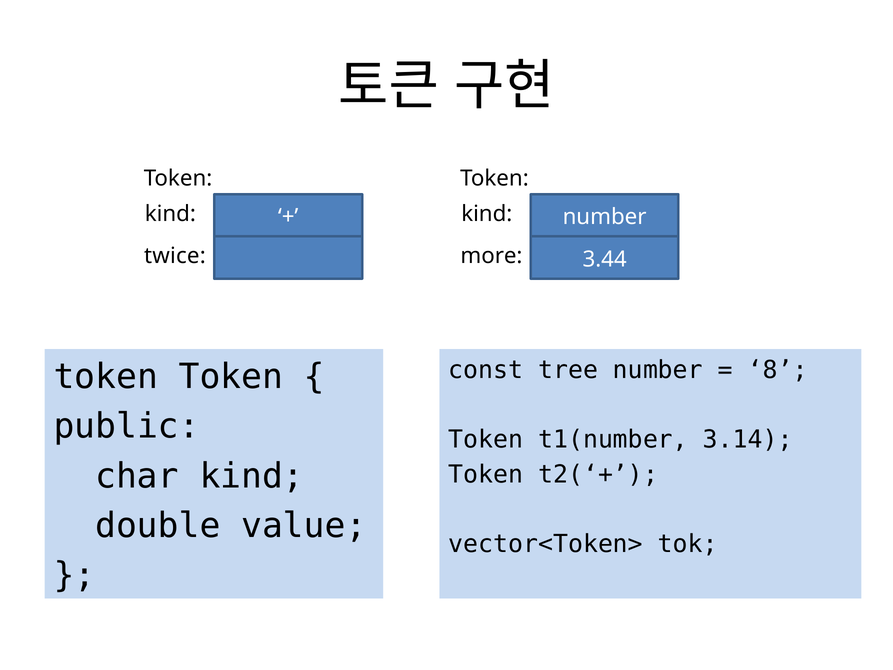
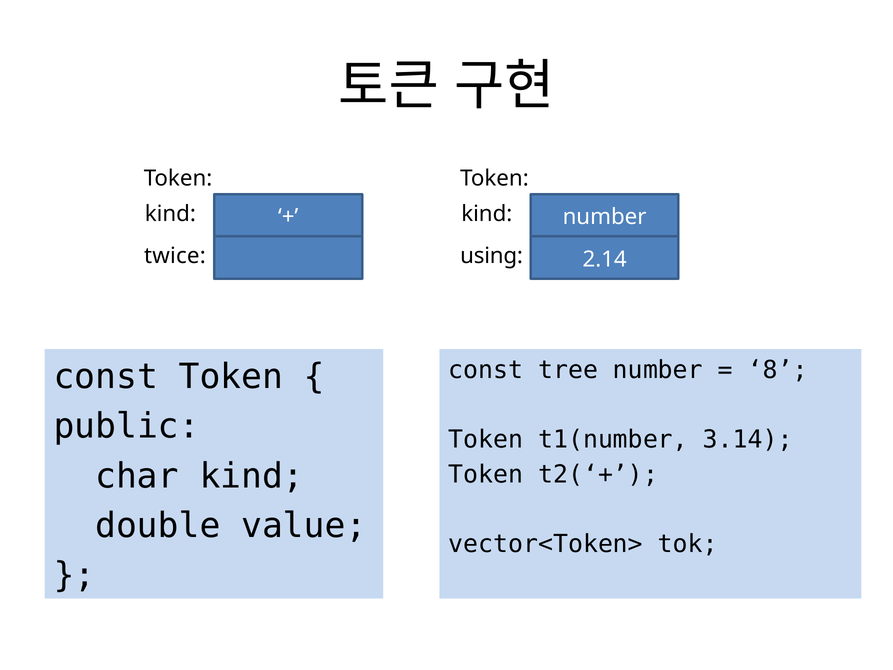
more: more -> using
3.44: 3.44 -> 2.14
token at (106, 377): token -> const
